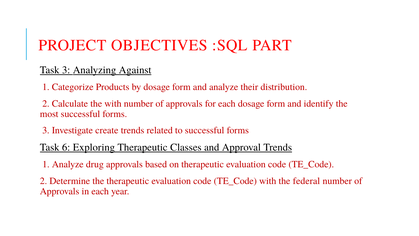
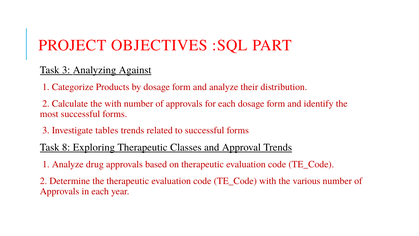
create: create -> tables
6: 6 -> 8
federal: federal -> various
